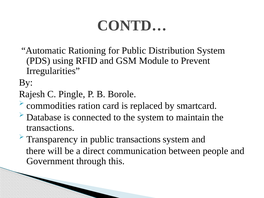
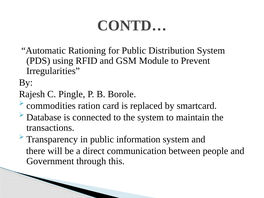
public transactions: transactions -> information
